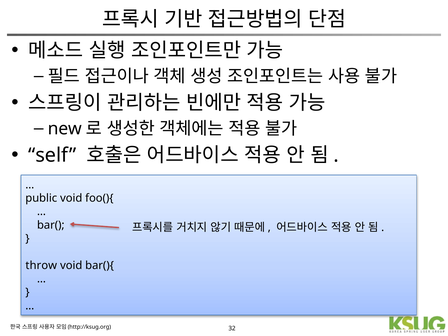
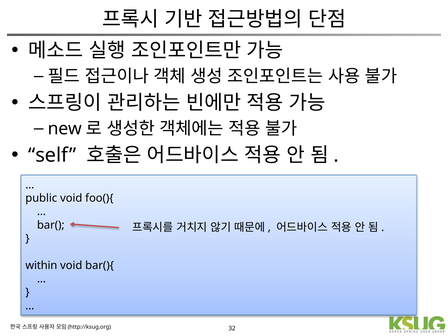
throw: throw -> within
